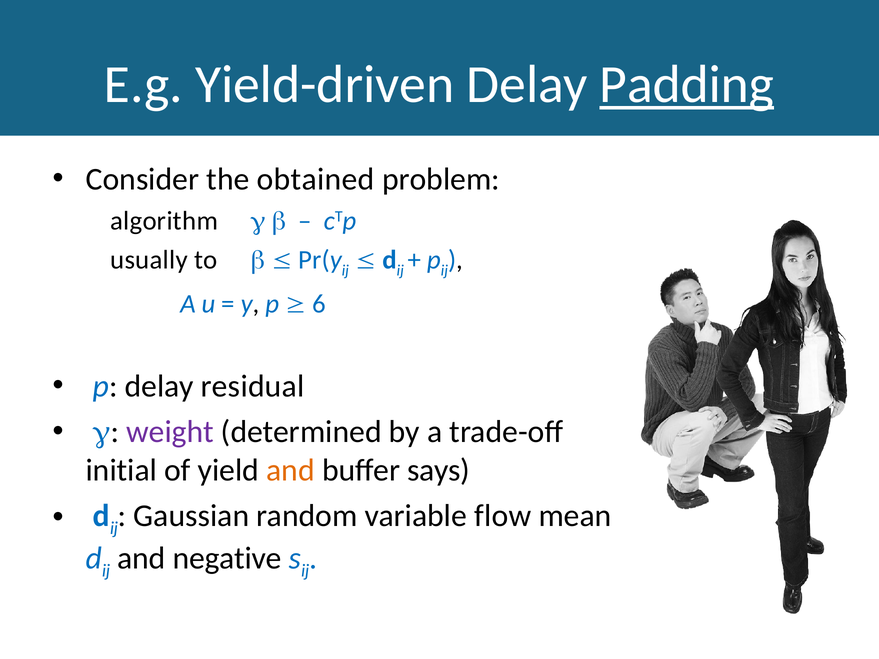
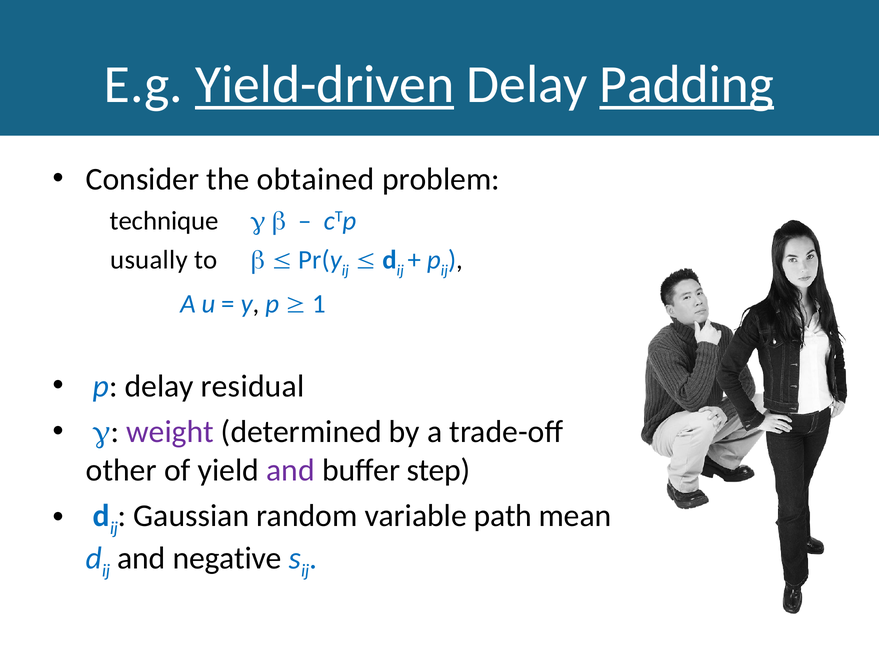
Yield-driven underline: none -> present
algorithm: algorithm -> technique
6: 6 -> 1
initial: initial -> other
and at (291, 470) colour: orange -> purple
says: says -> step
flow: flow -> path
